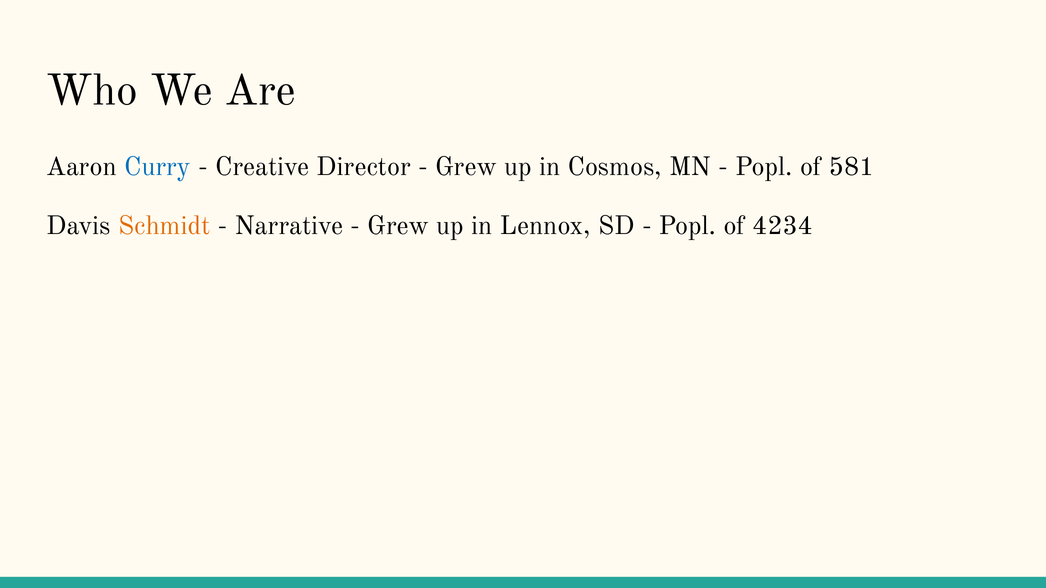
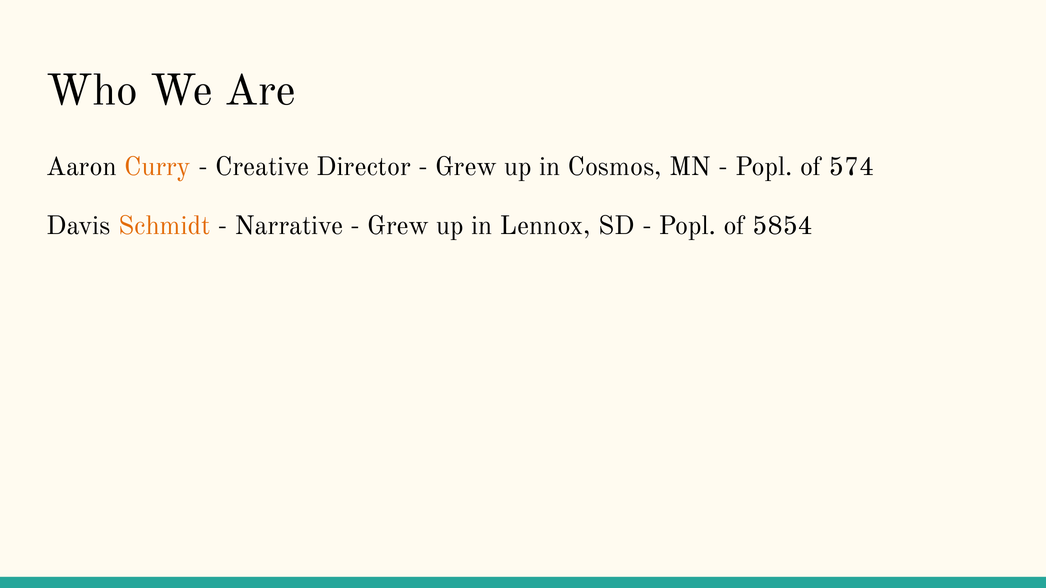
Curry colour: blue -> orange
581: 581 -> 574
4234: 4234 -> 5854
